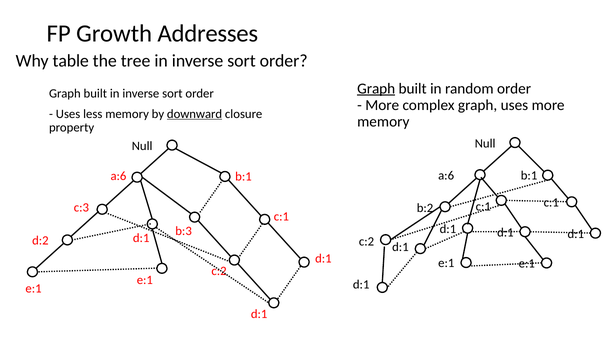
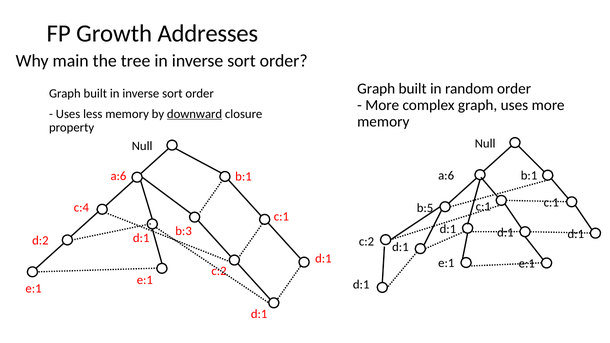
table: table -> main
Graph at (376, 89) underline: present -> none
c:3: c:3 -> c:4
b:2: b:2 -> b:5
